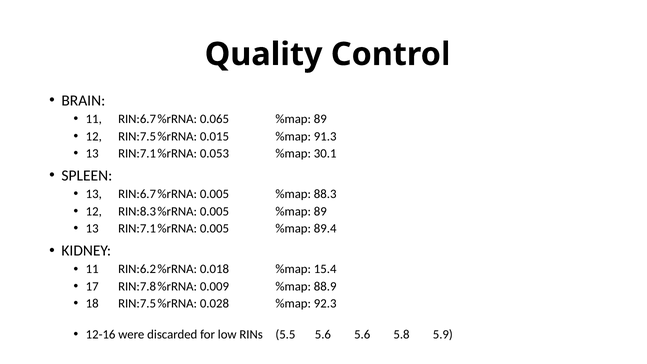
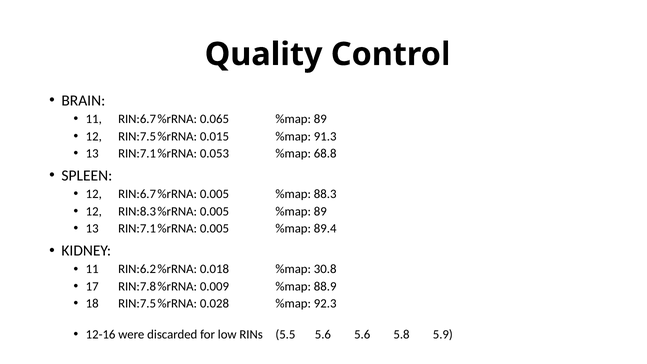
30.1: 30.1 -> 68.8
13 at (94, 194): 13 -> 12
15.4: 15.4 -> 30.8
